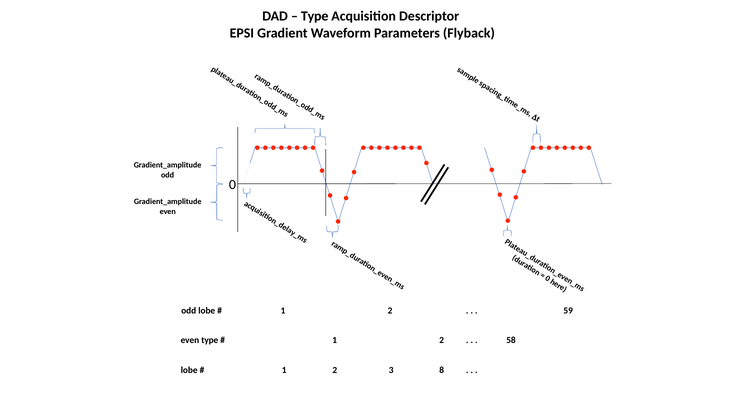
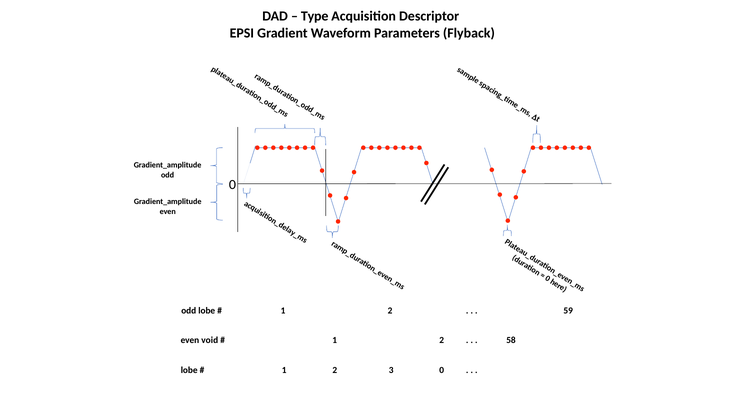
even type: type -> void
2 8: 8 -> 0
